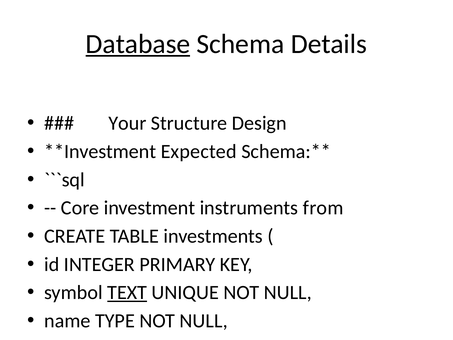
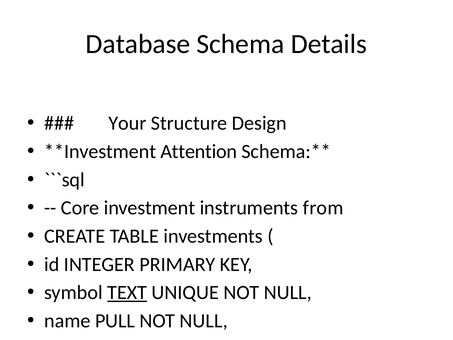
Database underline: present -> none
Expected at (199, 151): Expected -> Attention
TYPE: TYPE -> PULL
